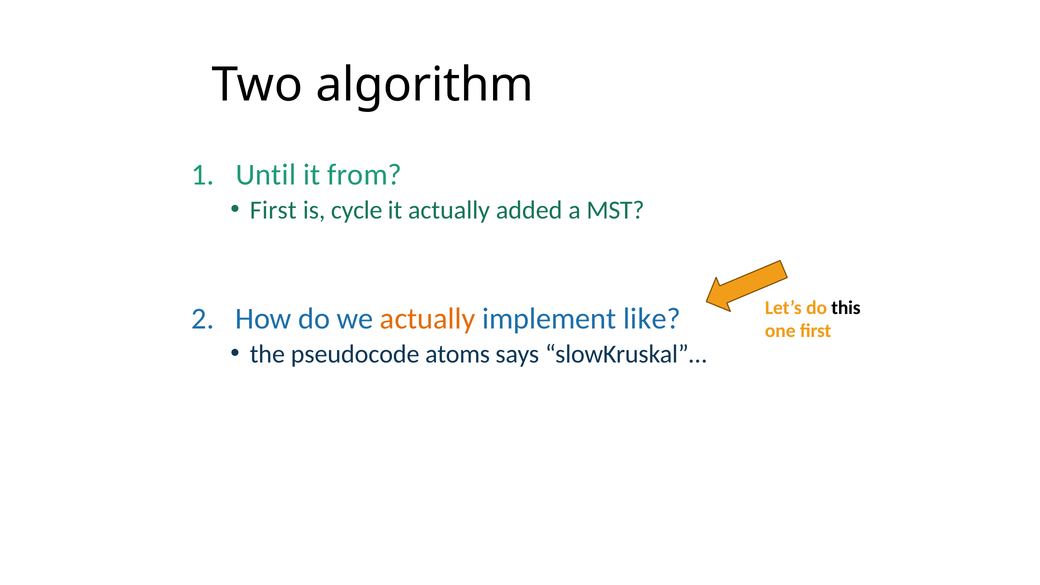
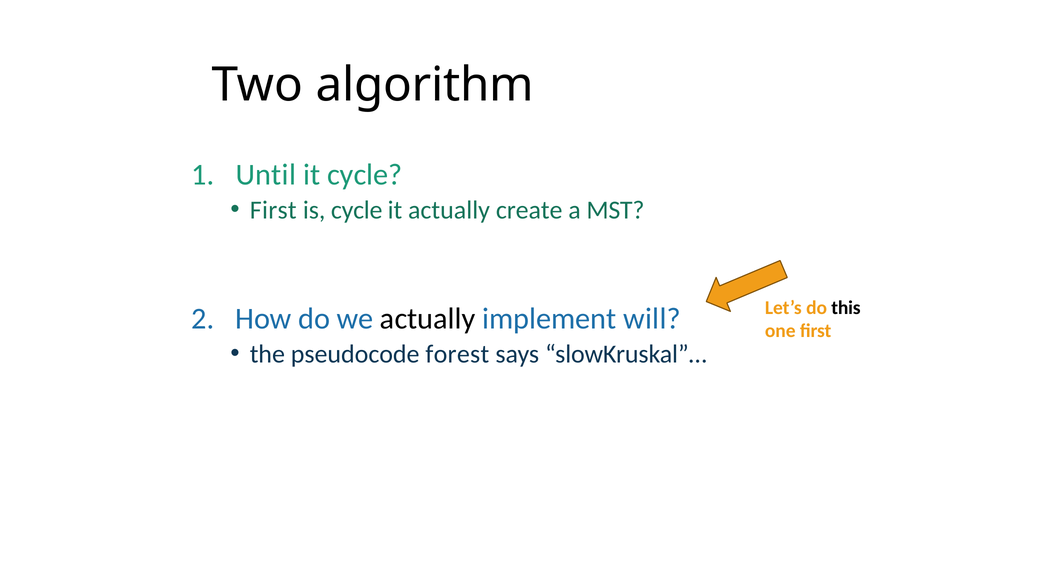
it from: from -> cycle
added: added -> create
actually at (428, 319) colour: orange -> black
like: like -> will
atoms: atoms -> forest
